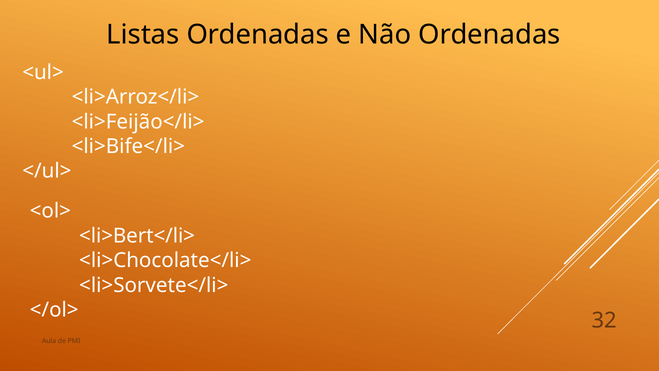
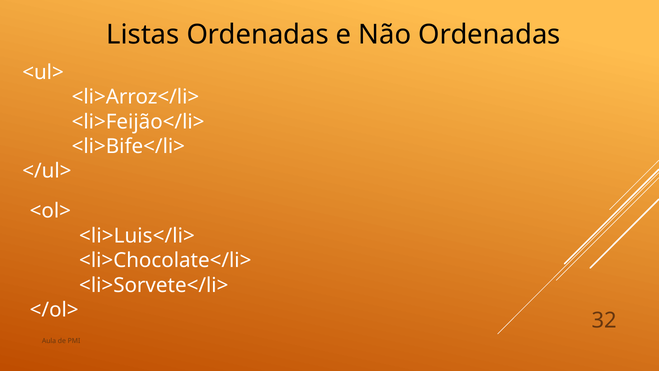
<li>Bert</li>: <li>Bert</li> -> <li>Luis</li>
